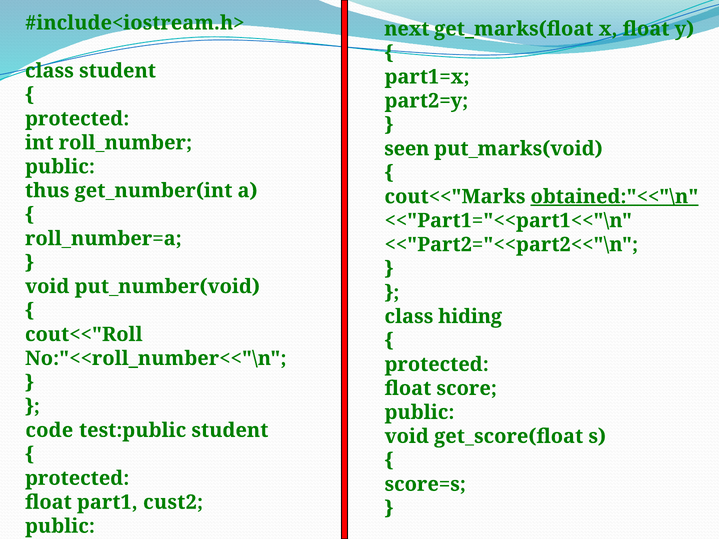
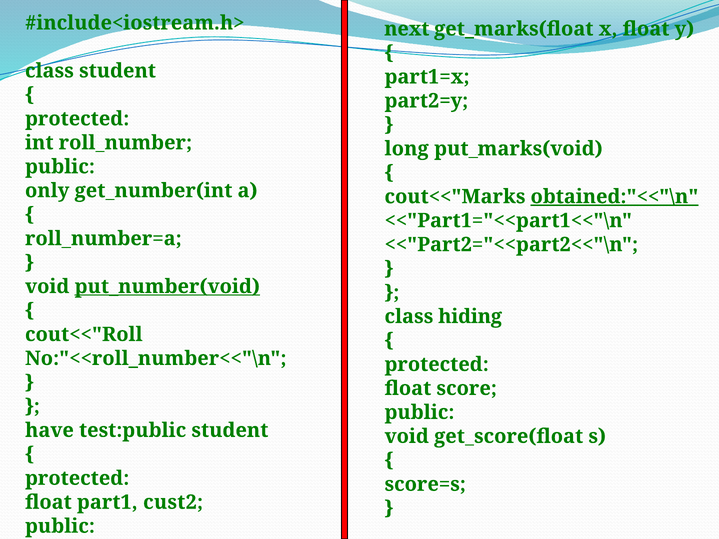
seen: seen -> long
thus: thus -> only
put_number(void underline: none -> present
code: code -> have
